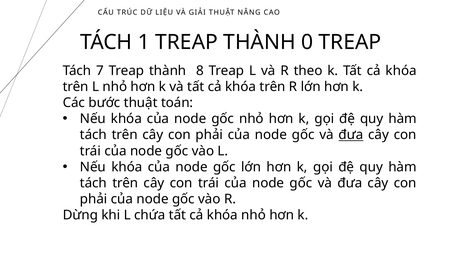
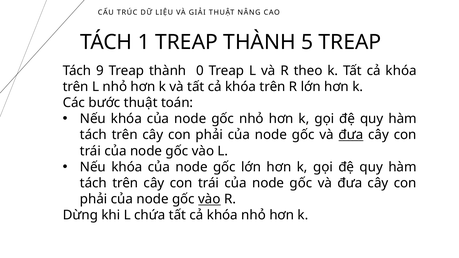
0: 0 -> 5
7: 7 -> 9
8: 8 -> 0
vào at (209, 199) underline: none -> present
